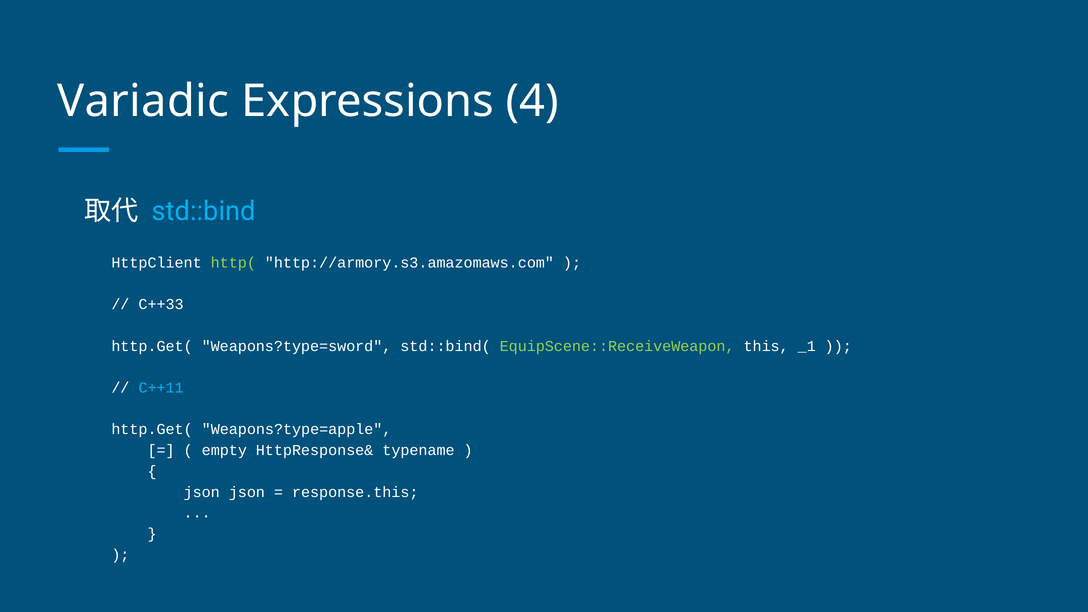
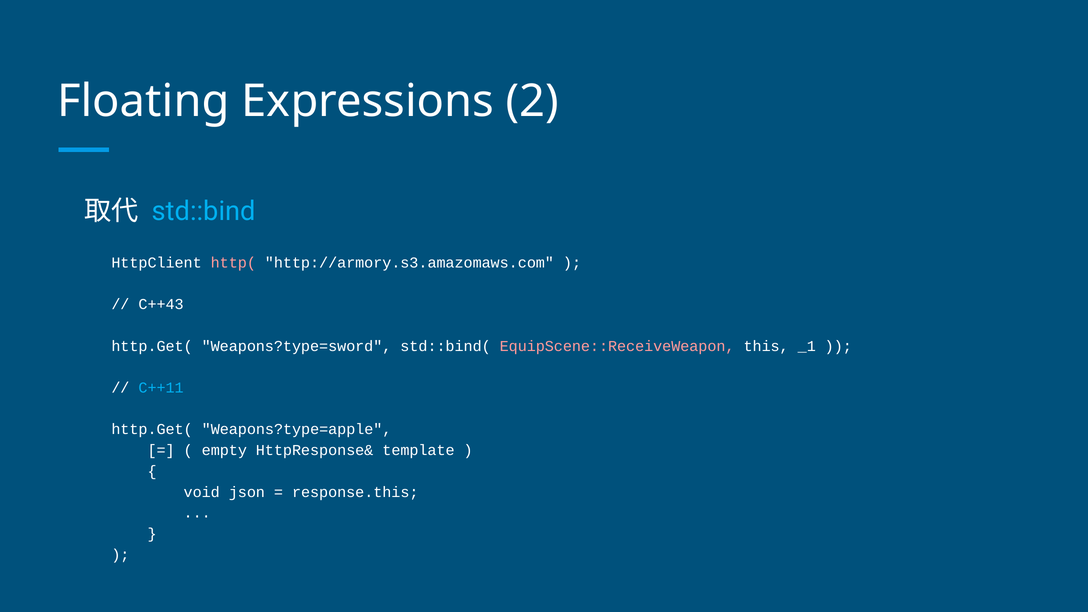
Variadic: Variadic -> Floating
4: 4 -> 2
http( colour: light green -> pink
C++33: C++33 -> C++43
EquipScene::ReceiveWeapon colour: light green -> pink
typename: typename -> template
json at (202, 492): json -> void
